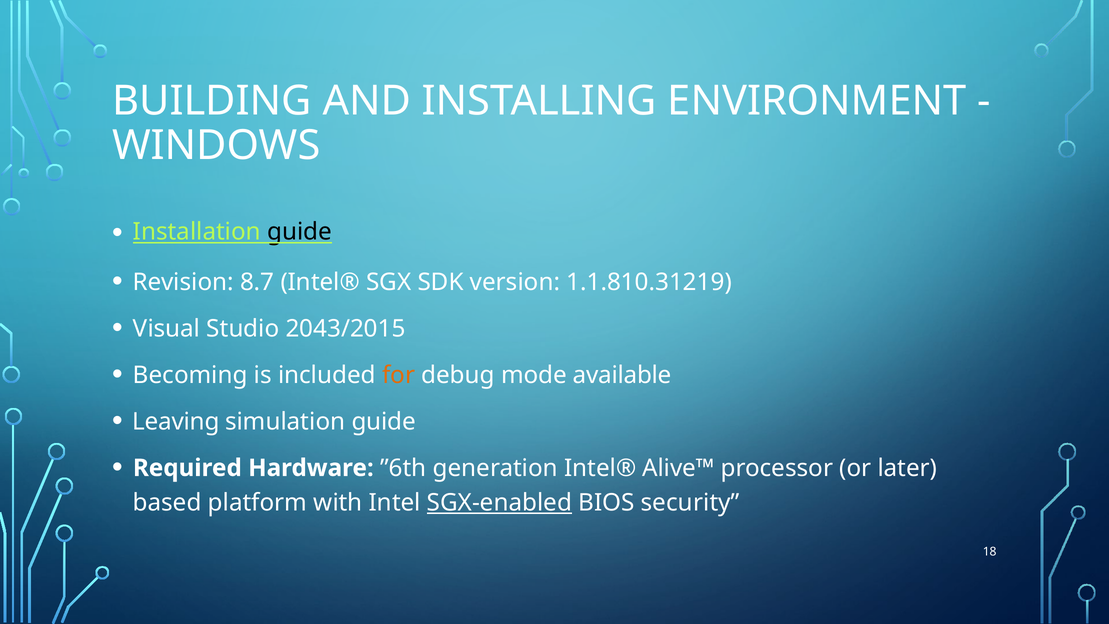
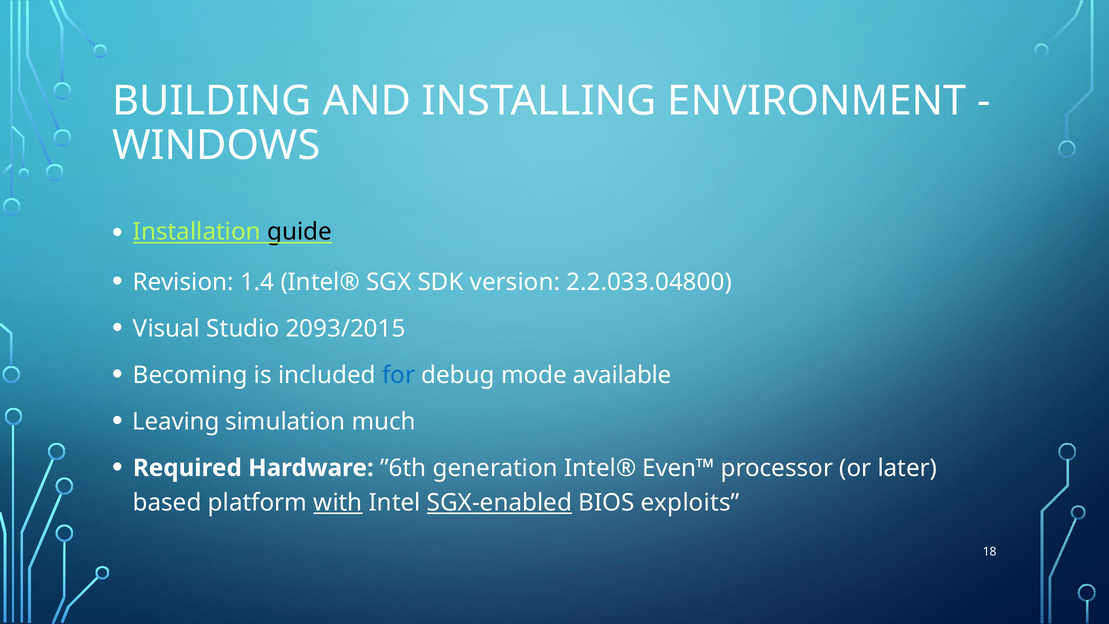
8.7: 8.7 -> 1.4
1.1.810.31219: 1.1.810.31219 -> 2.2.033.04800
2043/2015: 2043/2015 -> 2093/2015
for colour: orange -> blue
simulation guide: guide -> much
Alive™: Alive™ -> Even™
with underline: none -> present
security: security -> exploits
